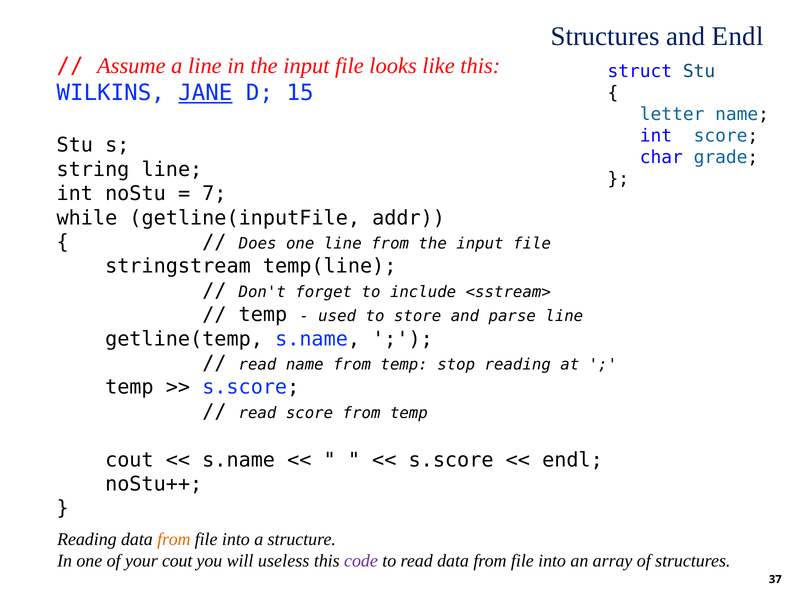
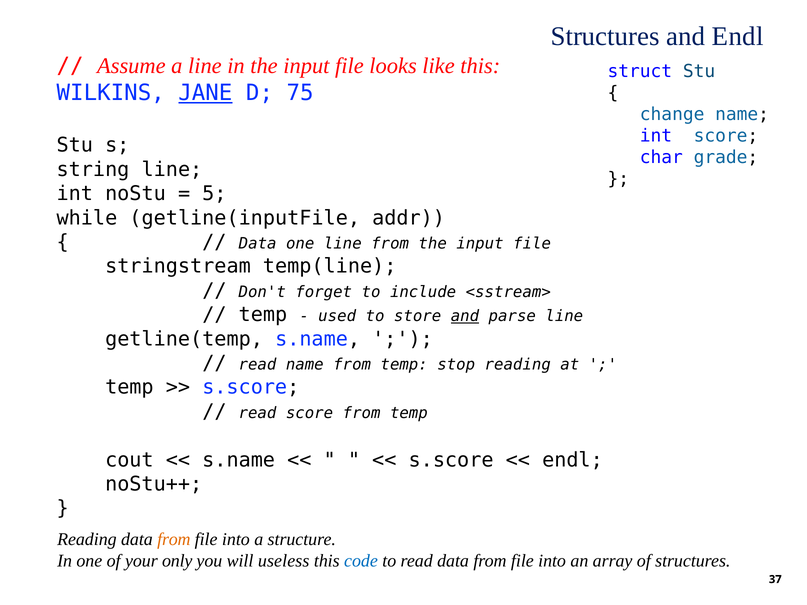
15: 15 -> 75
letter: letter -> change
7: 7 -> 5
Does at (258, 244): Does -> Data
and at (465, 316) underline: none -> present
your cout: cout -> only
code colour: purple -> blue
